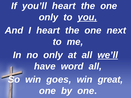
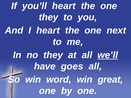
only at (49, 17): only -> they
you underline: present -> none
no only: only -> they
word: word -> goes
goes: goes -> word
